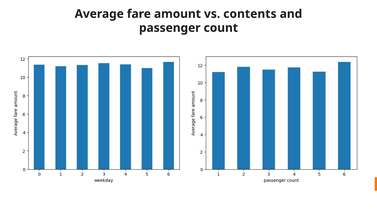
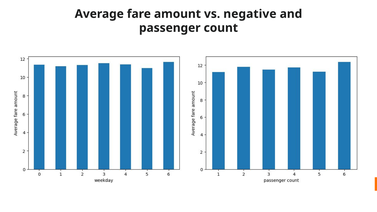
contents: contents -> negative
